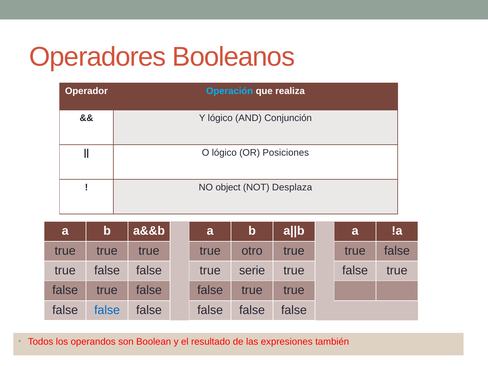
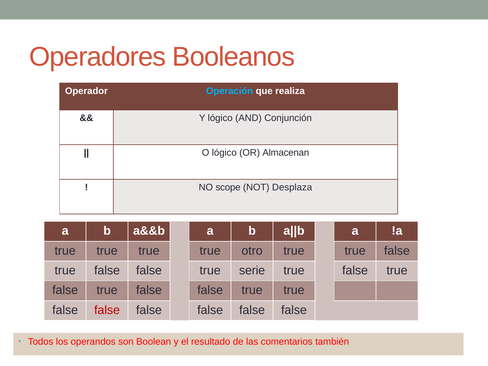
Posiciones: Posiciones -> Almacenan
object: object -> scope
false at (107, 310) colour: blue -> red
expresiones: expresiones -> comentarios
